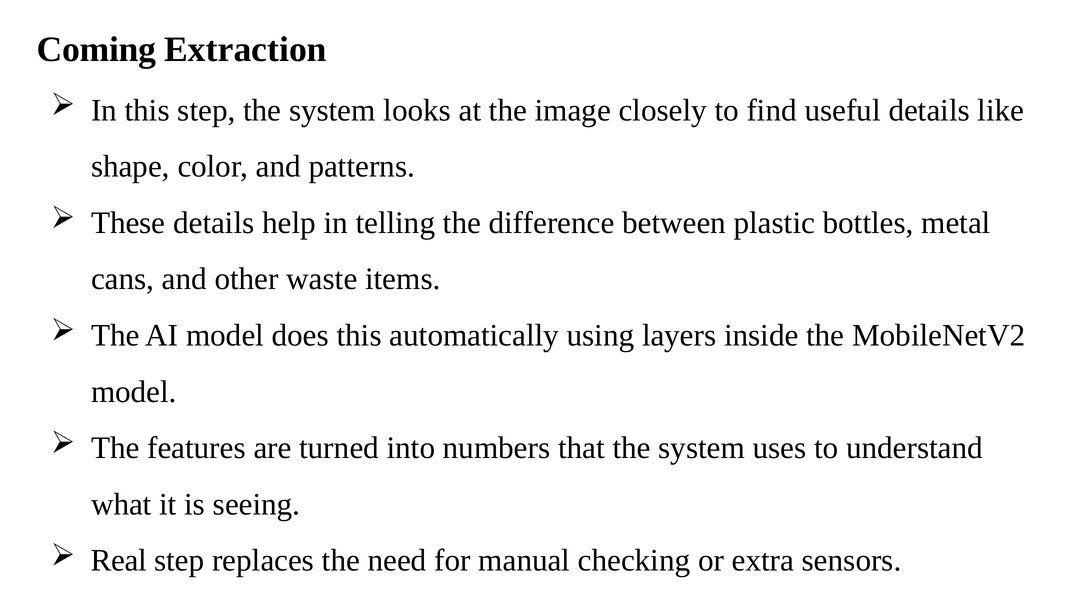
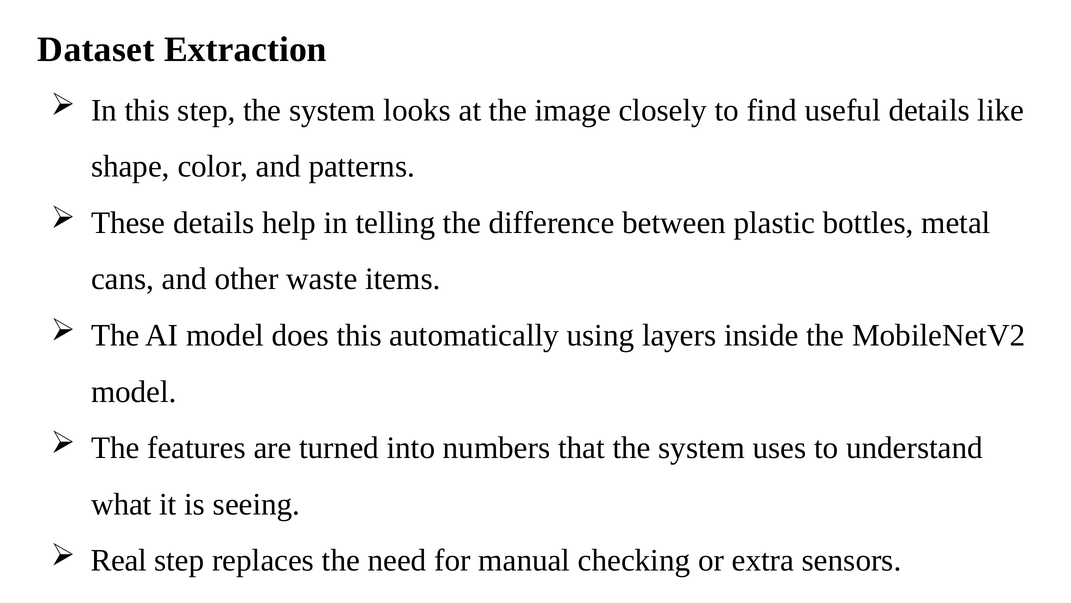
Coming: Coming -> Dataset
